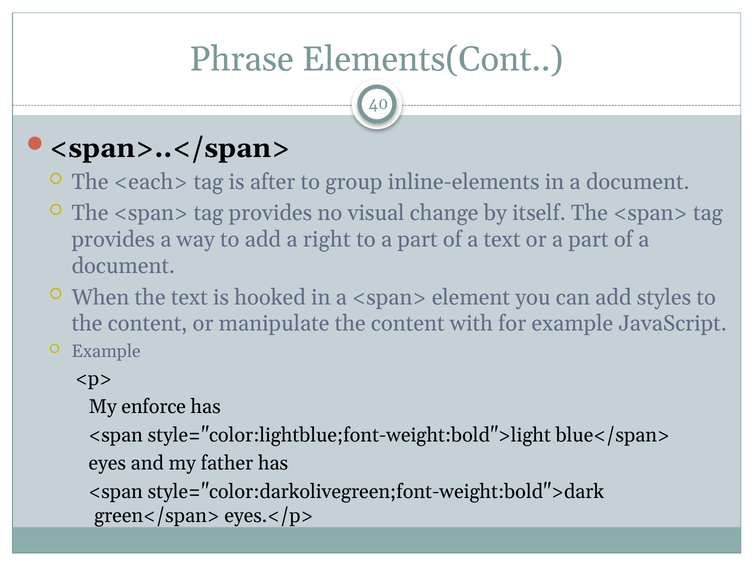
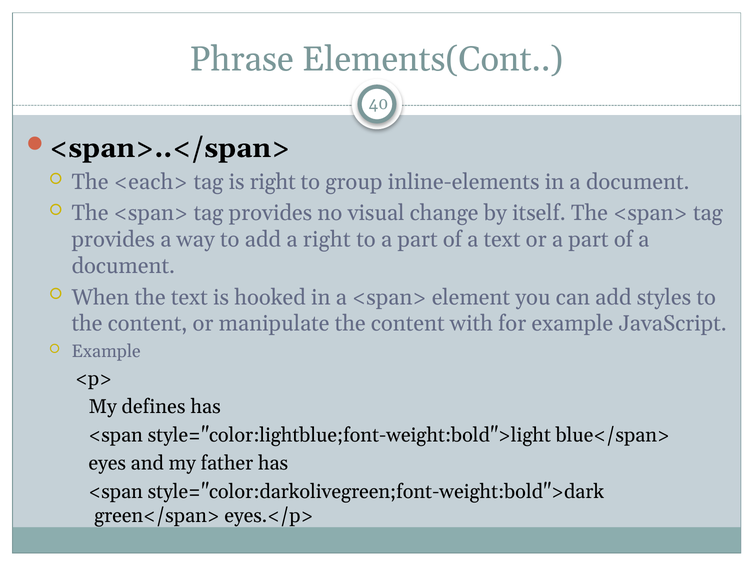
is after: after -> right
enforce: enforce -> defines
